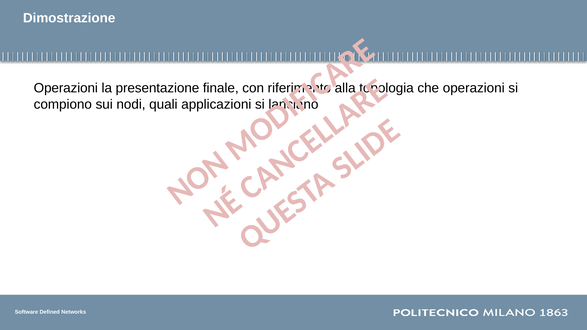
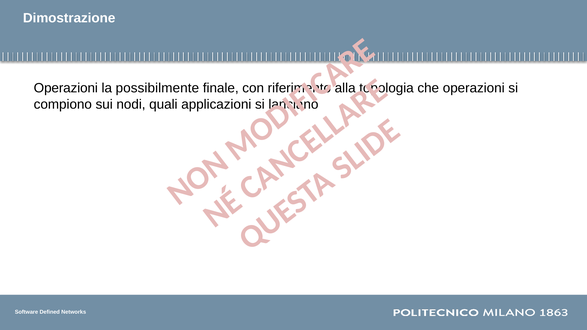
presentazione: presentazione -> possibilmente
